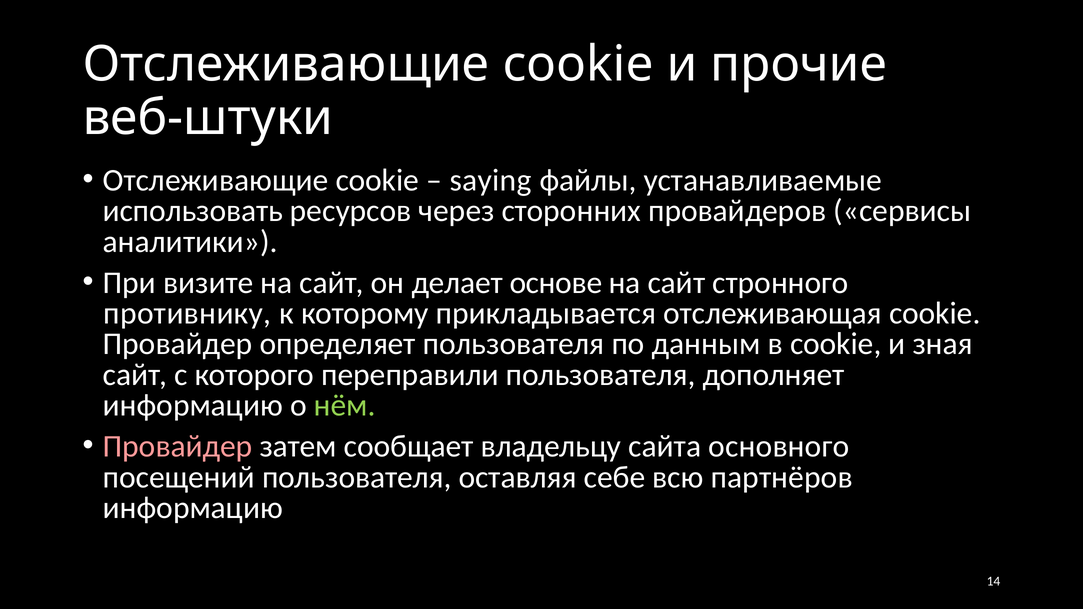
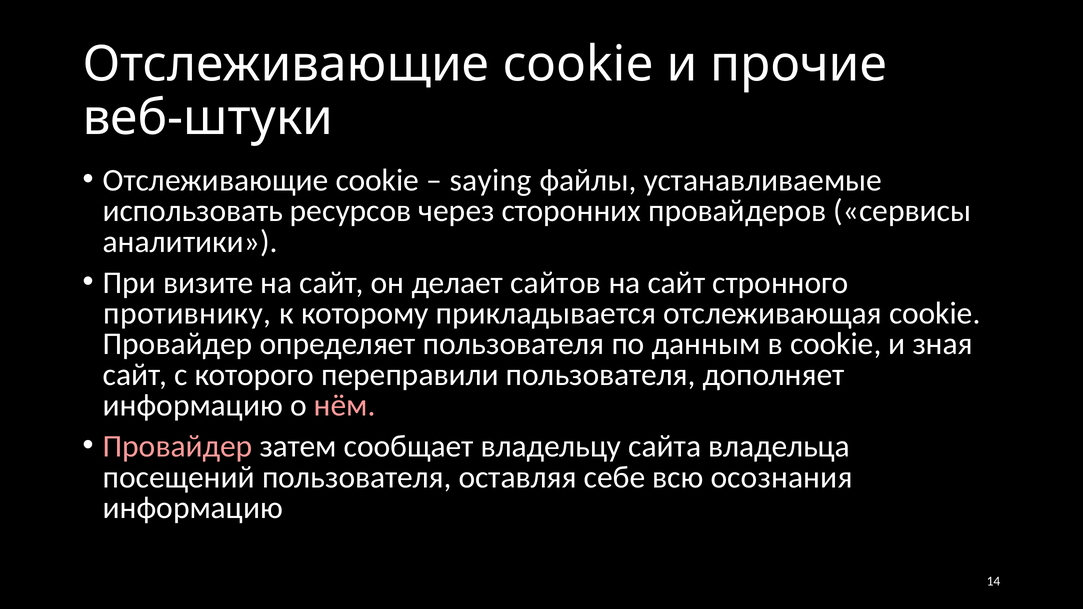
основе: основе -> сайтов
нём colour: light green -> pink
основного: основного -> владельца
партнёров: партнёров -> осознания
